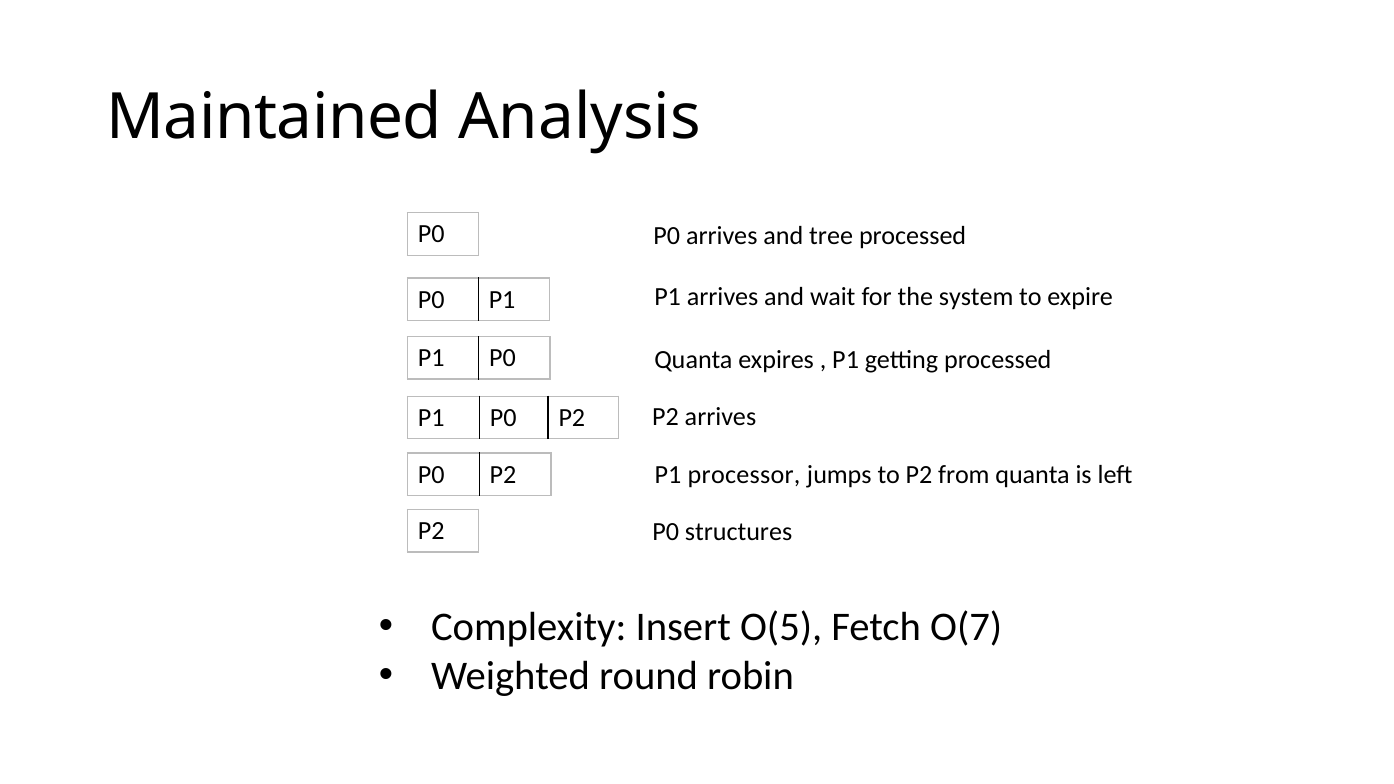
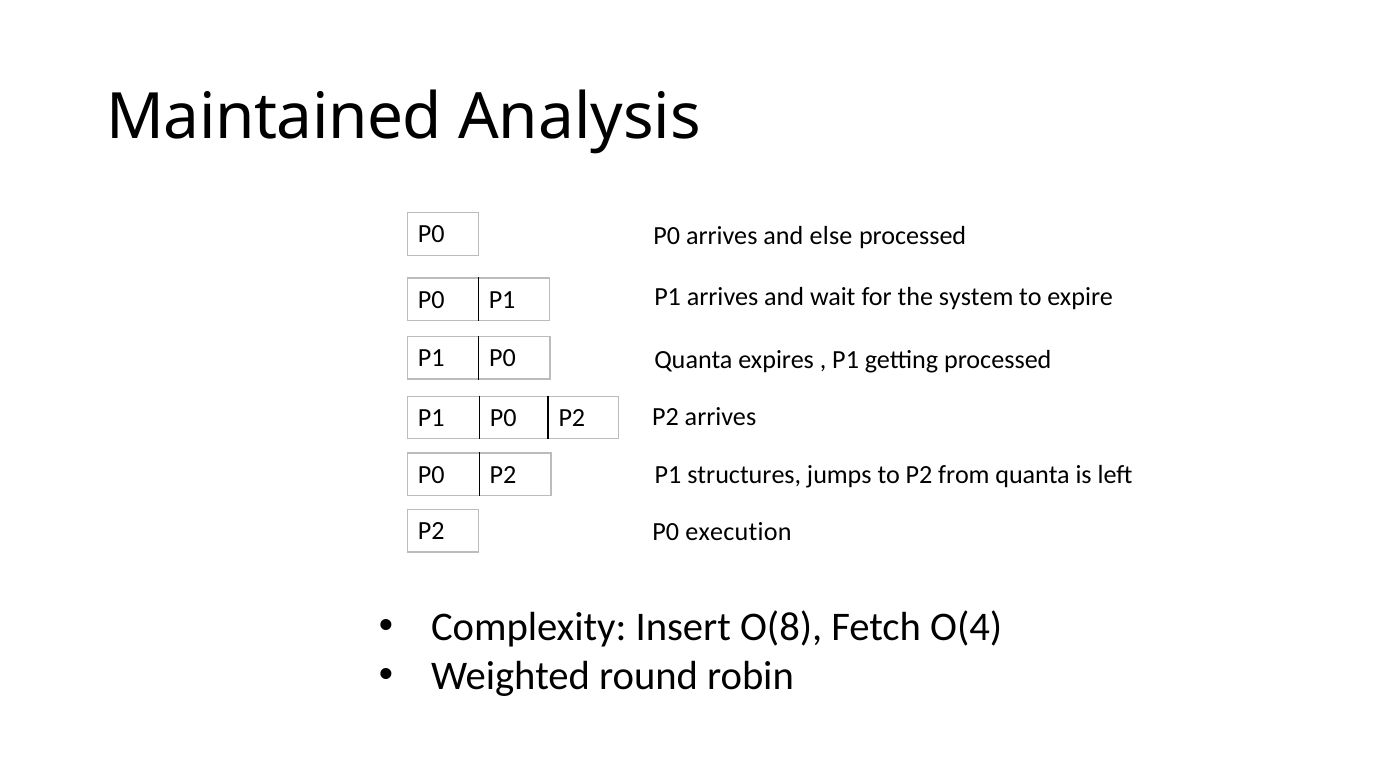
tree: tree -> else
processor: processor -> structures
structures: structures -> execution
O(5: O(5 -> O(8
O(7: O(7 -> O(4
